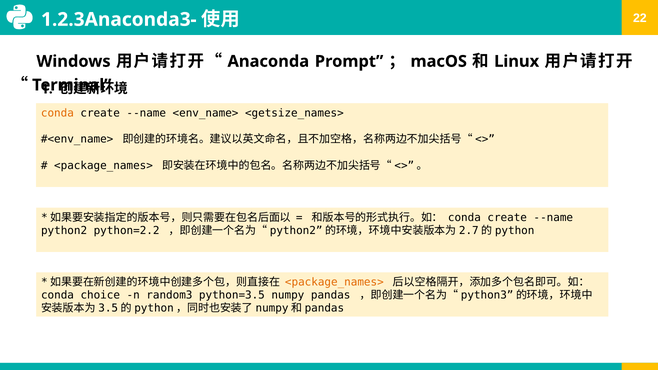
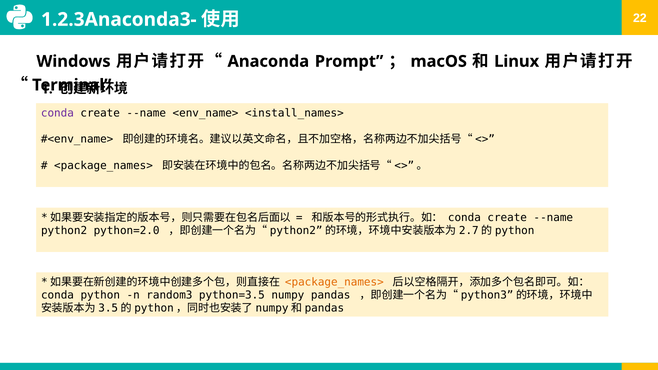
conda at (57, 113) colour: orange -> purple
<getsize_names>: <getsize_names> -> <install_names>
python=2.2: python=2.2 -> python=2.0
choice: choice -> python
